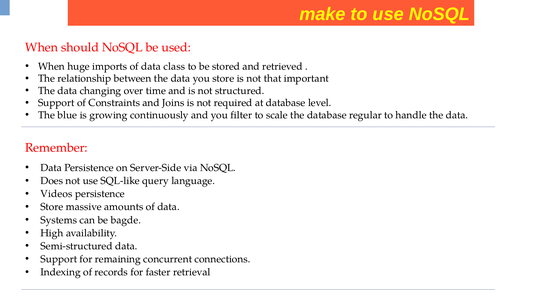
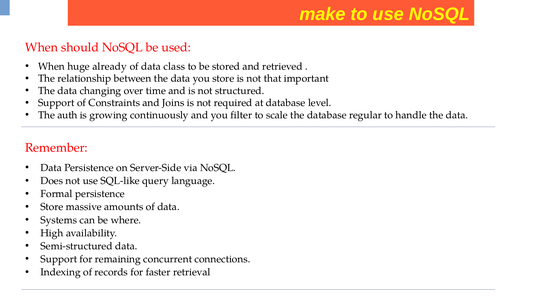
imports: imports -> already
blue: blue -> auth
Videos: Videos -> Formal
bagde: bagde -> where
